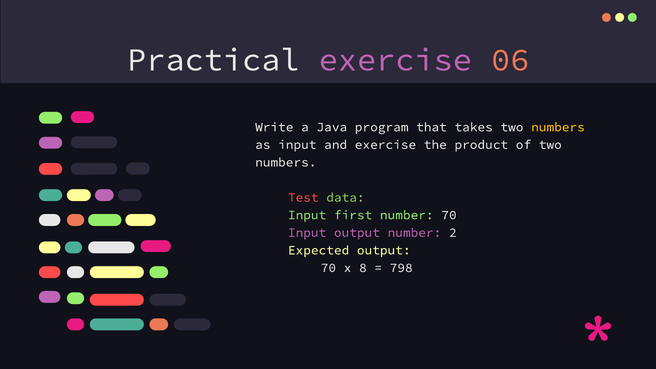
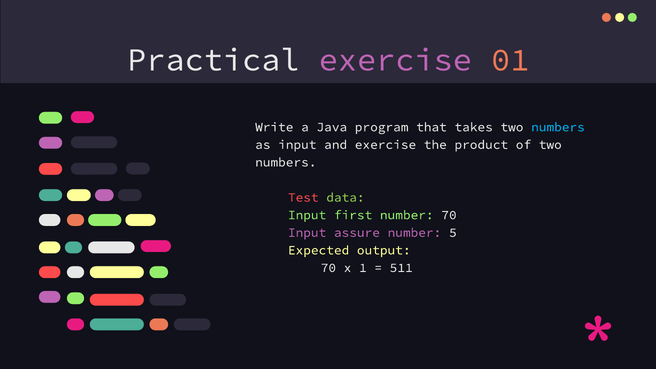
06: 06 -> 01
numbers at (558, 127) colour: yellow -> light blue
Input output: output -> assure
2: 2 -> 5
8: 8 -> 1
798: 798 -> 511
